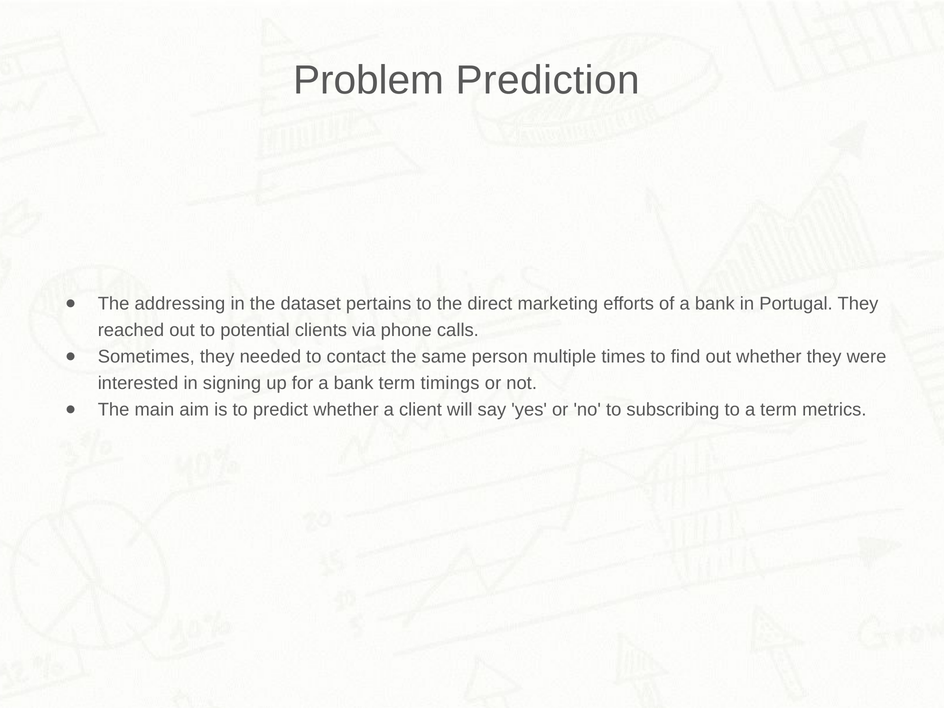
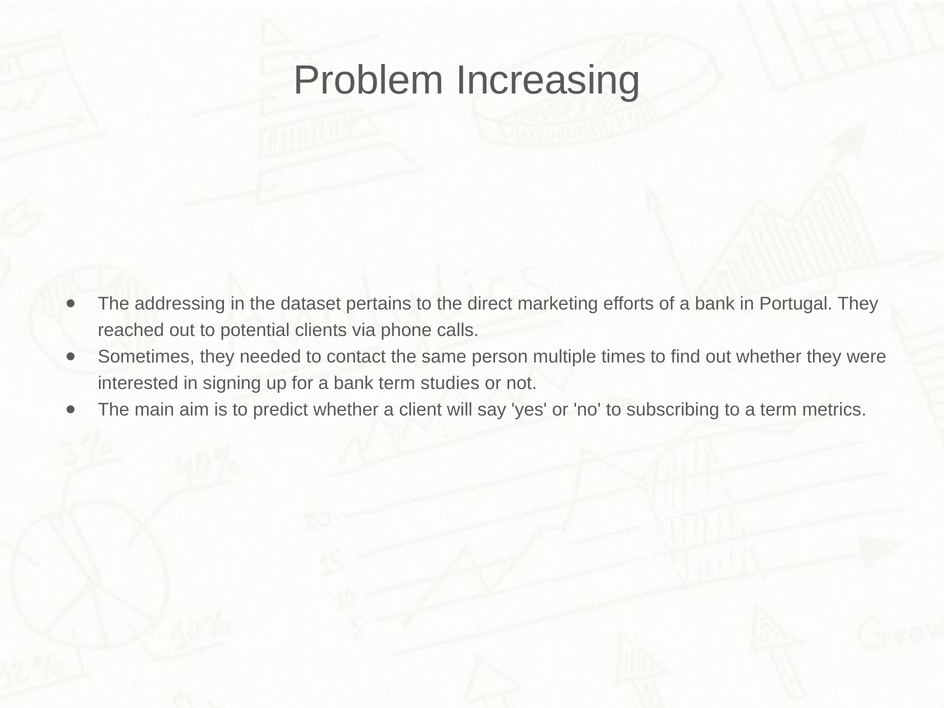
Prediction: Prediction -> Increasing
timings: timings -> studies
